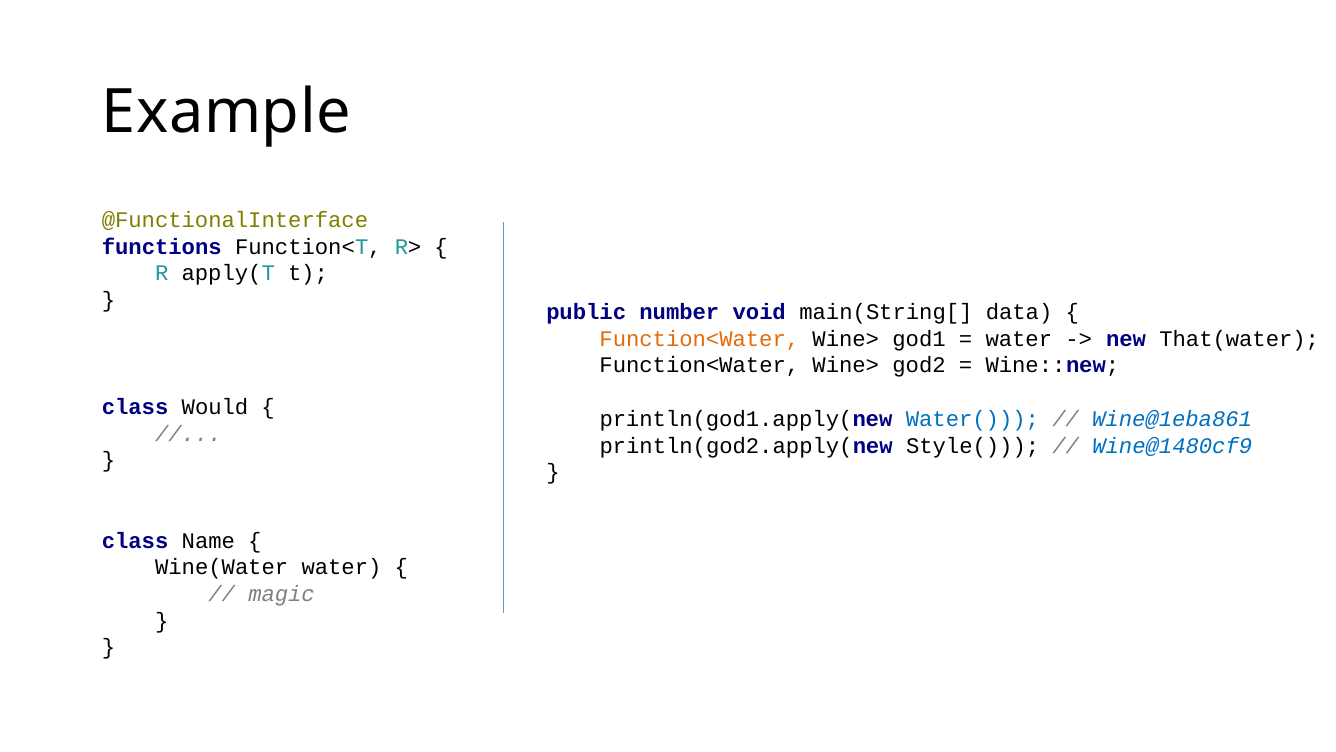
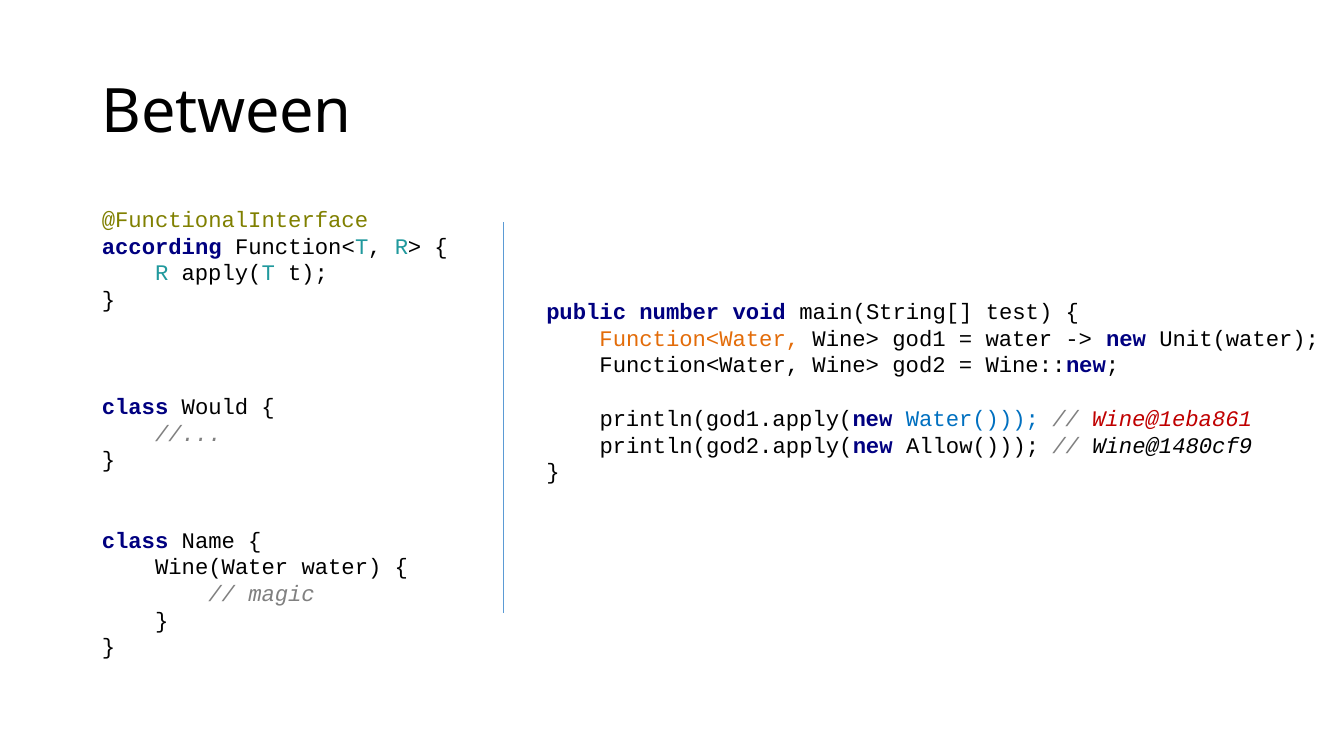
Example: Example -> Between
functions: functions -> according
data: data -> test
That(water: That(water -> Unit(water
Wine@1eba861 colour: blue -> red
Style(: Style( -> Allow(
Wine@1480cf9 colour: blue -> black
